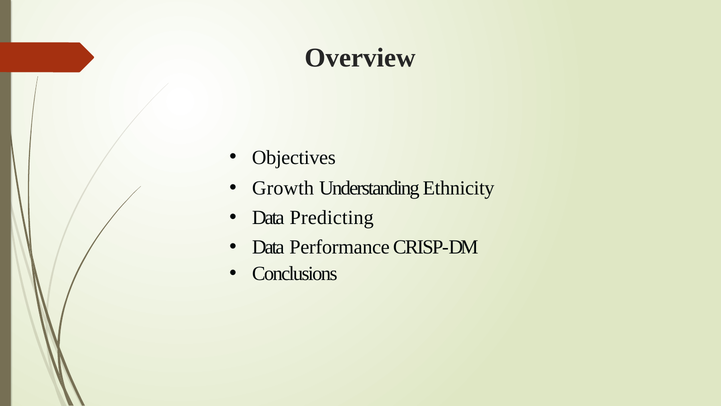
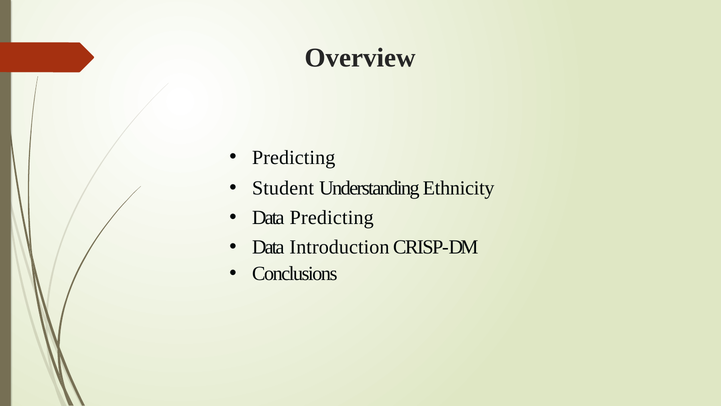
Objectives at (294, 157): Objectives -> Predicting
Growth: Growth -> Student
Performance: Performance -> Introduction
